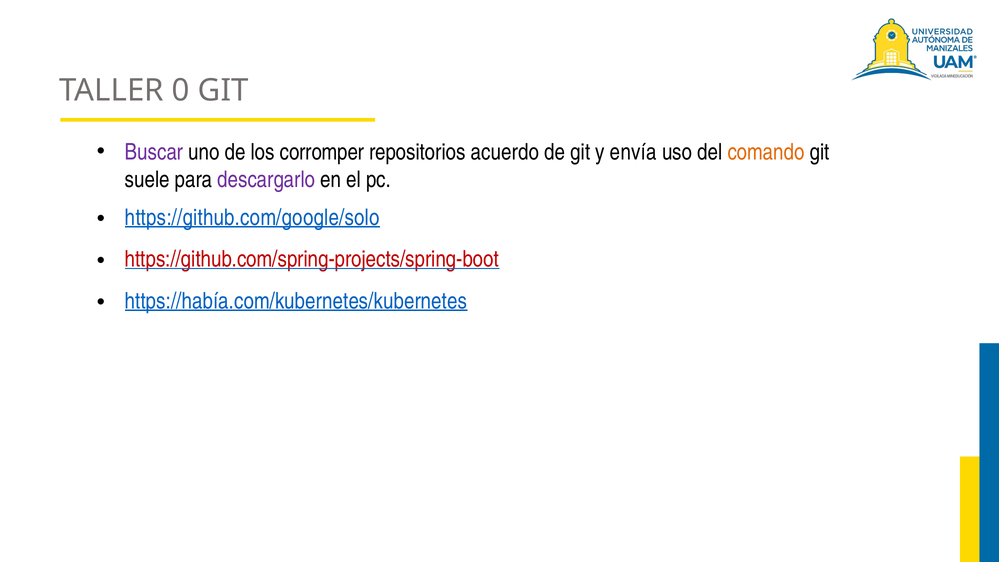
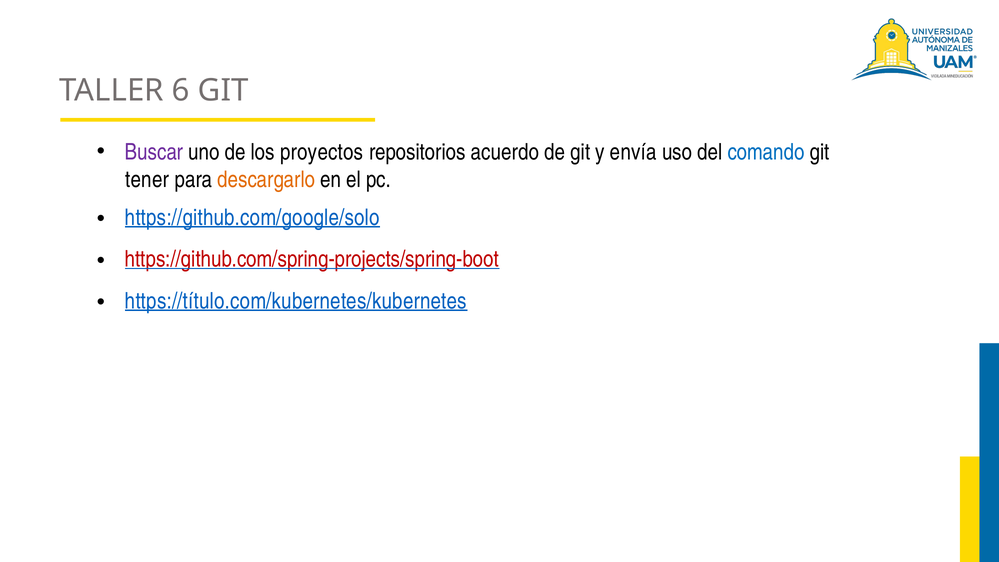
0: 0 -> 6
corromper: corromper -> proyectos
comando colour: orange -> blue
suele: suele -> tener
descargarlo colour: purple -> orange
https://había.com/kubernetes/kubernetes: https://había.com/kubernetes/kubernetes -> https://título.com/kubernetes/kubernetes
